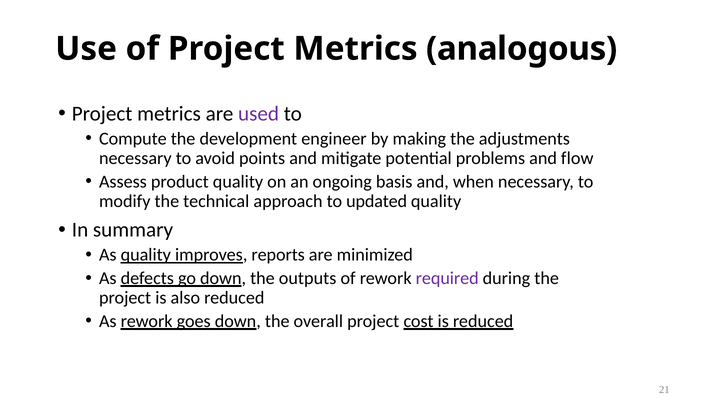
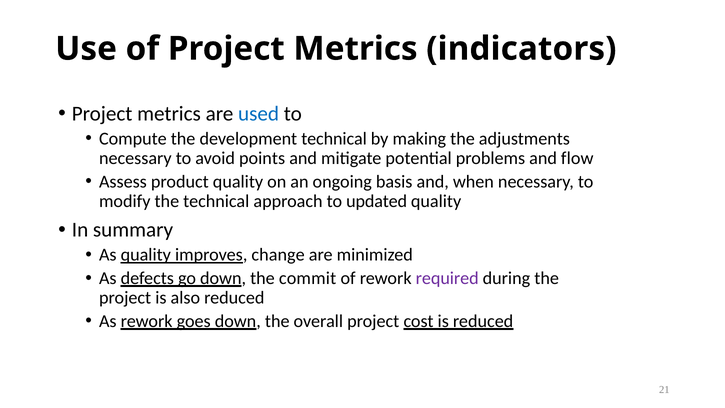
analogous: analogous -> indicators
used colour: purple -> blue
development engineer: engineer -> technical
reports: reports -> change
outputs: outputs -> commit
